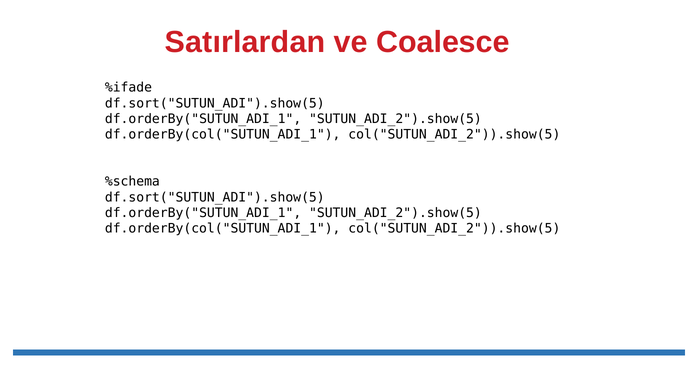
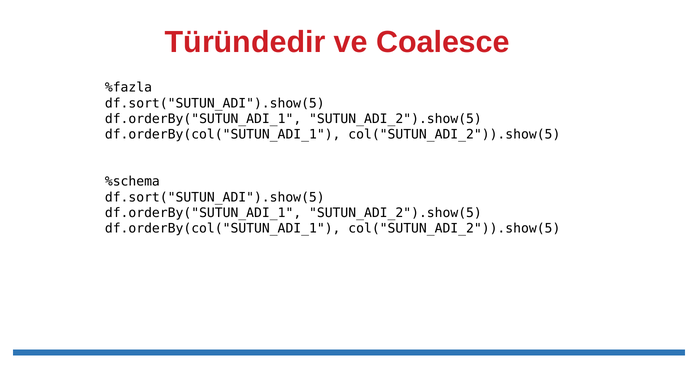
Satırlardan: Satırlardan -> Türündedir
%ifade: %ifade -> %fazla
